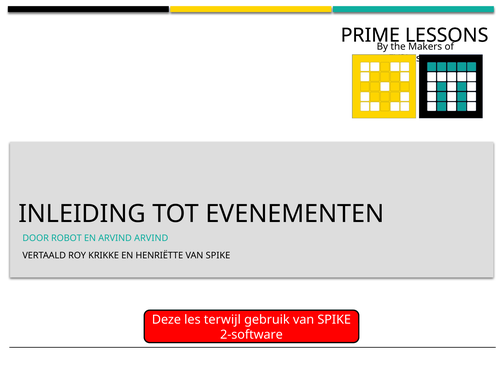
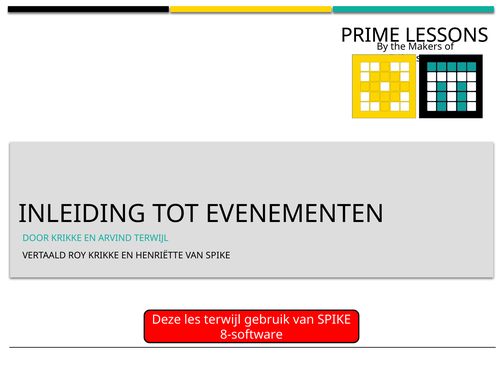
DOOR ROBOT: ROBOT -> KRIKKE
ARVIND ARVIND: ARVIND -> TERWIJL
2-software: 2-software -> 8-software
